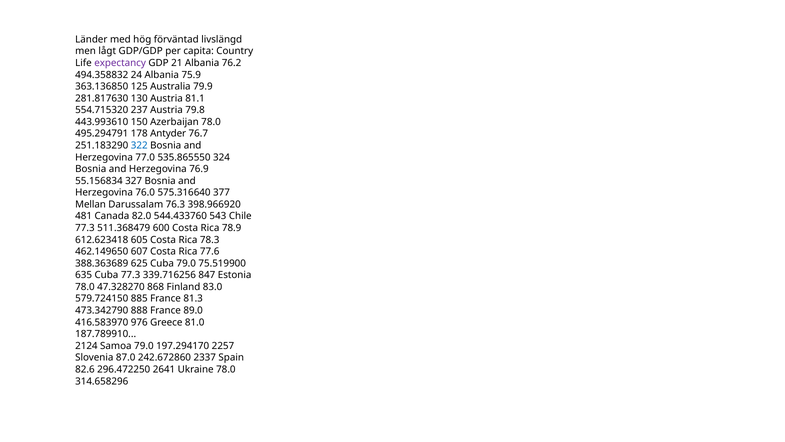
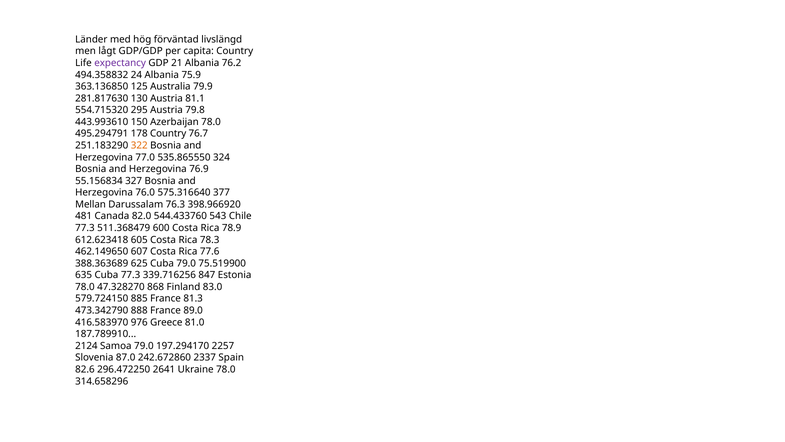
237: 237 -> 295
178 Antyder: Antyder -> Country
322 colour: blue -> orange
